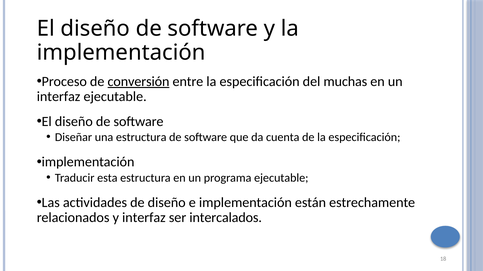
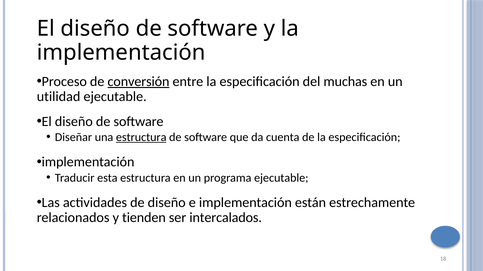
interfaz at (59, 97): interfaz -> utilidad
estructura at (141, 138) underline: none -> present
y interfaz: interfaz -> tienden
